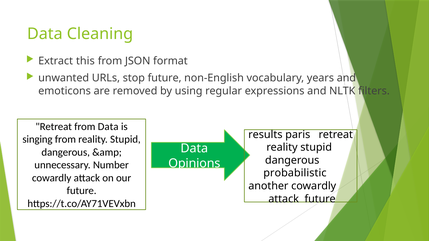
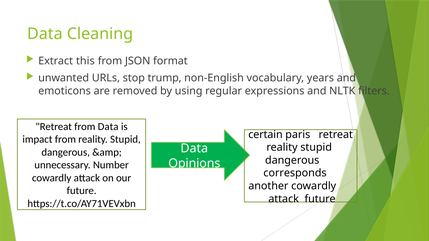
stop future: future -> trump
results: results -> certain
singing: singing -> impact
probabilistic: probabilistic -> corresponds
